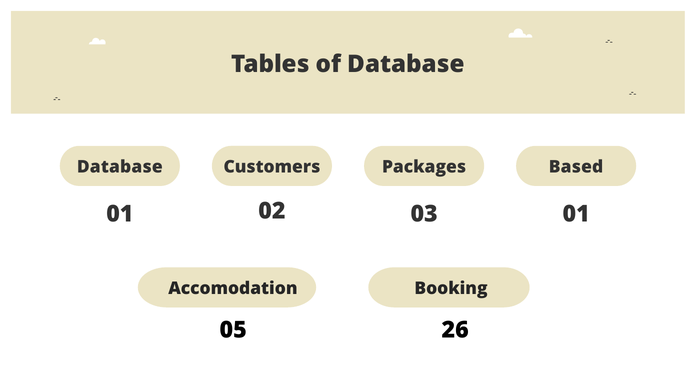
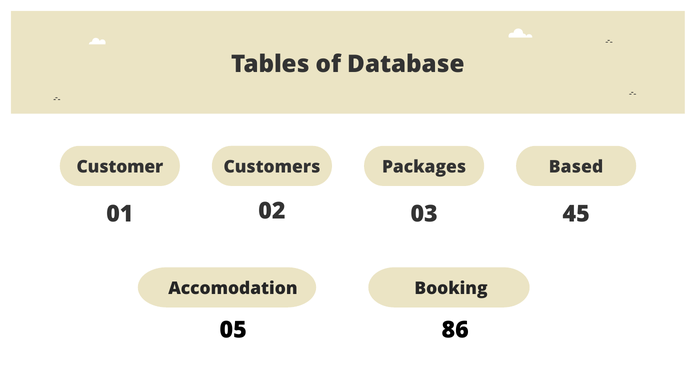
Database at (120, 167): Database -> Customer
03 01: 01 -> 45
26: 26 -> 86
